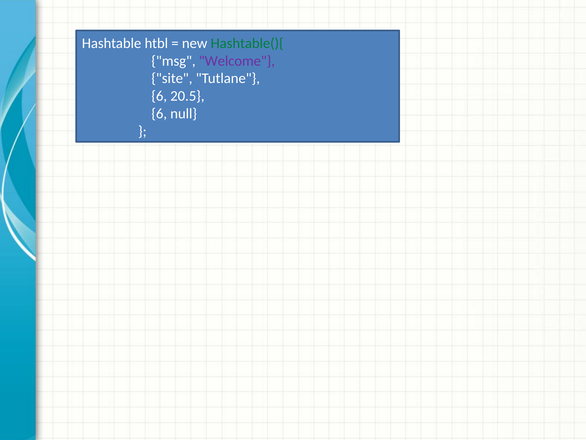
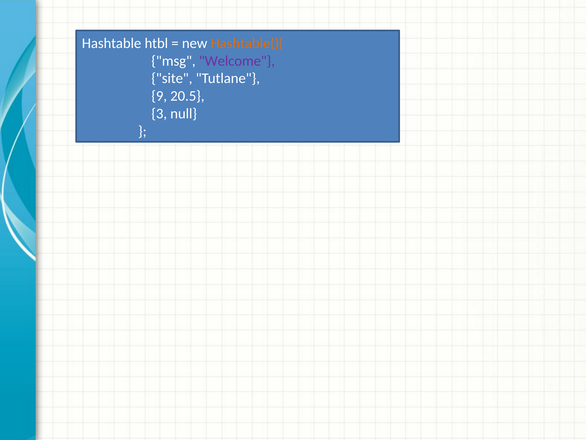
Hashtable(){ colour: green -> orange
6 at (159, 96): 6 -> 9
6 at (159, 114): 6 -> 3
